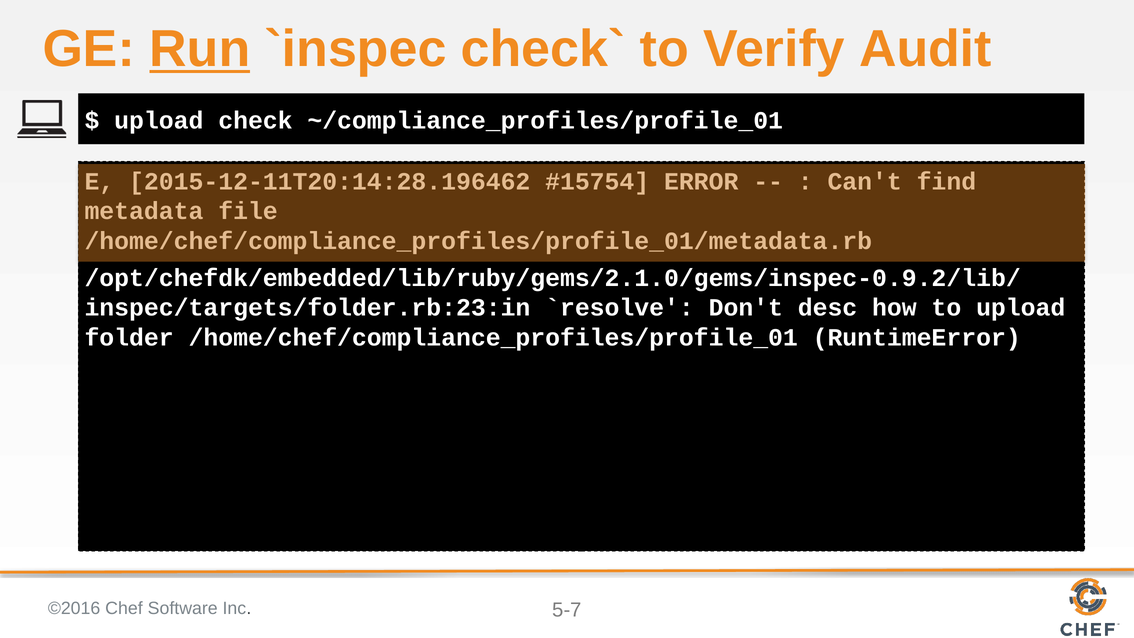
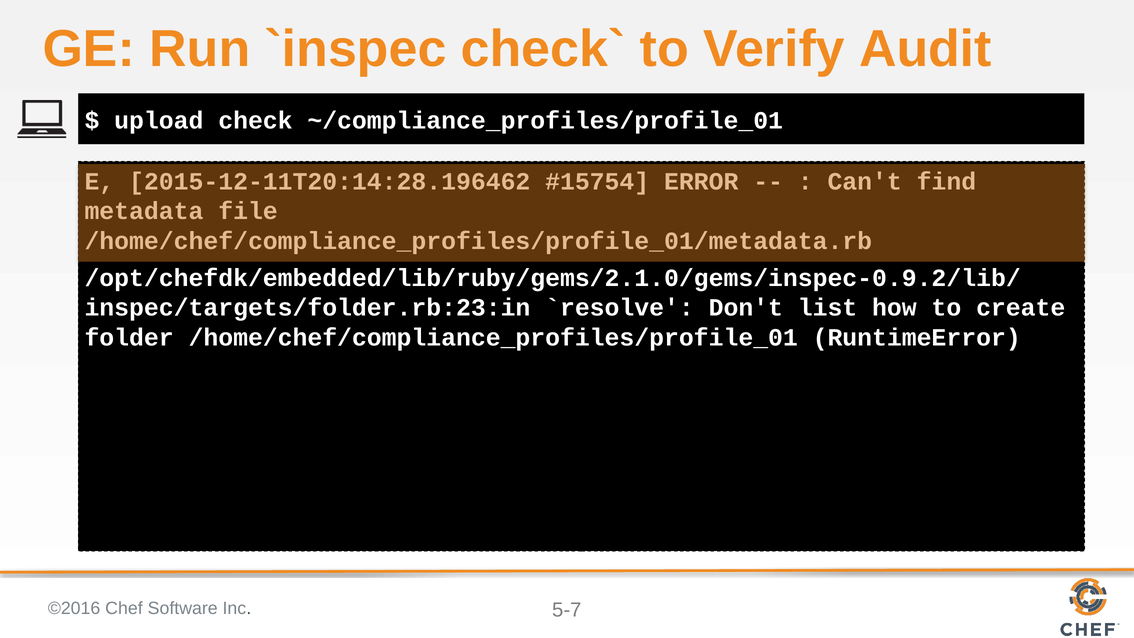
Run underline: present -> none
desc: desc -> list
to upload: upload -> create
